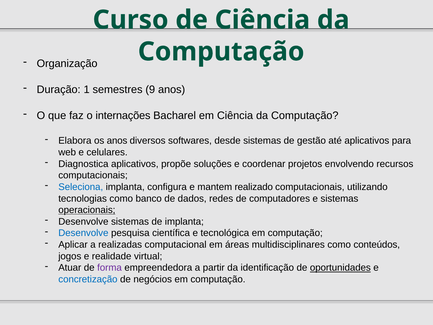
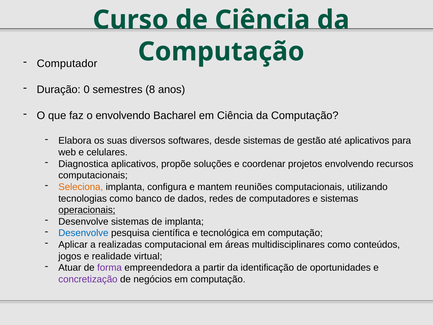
Organização: Organização -> Computador
1: 1 -> 0
9: 9 -> 8
o internações: internações -> envolvendo
os anos: anos -> suas
Seleciona colour: blue -> orange
realizado: realizado -> reuniões
oportunidades underline: present -> none
concretização colour: blue -> purple
